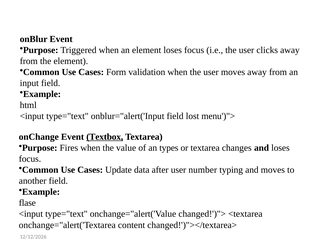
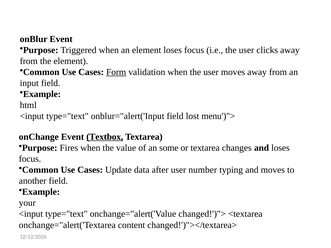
Form underline: none -> present
types: types -> some
flase: flase -> your
